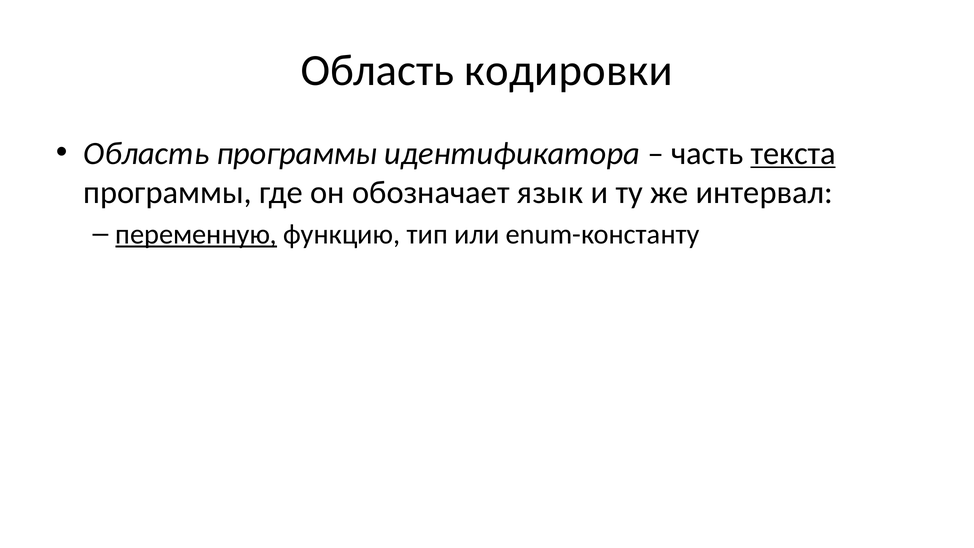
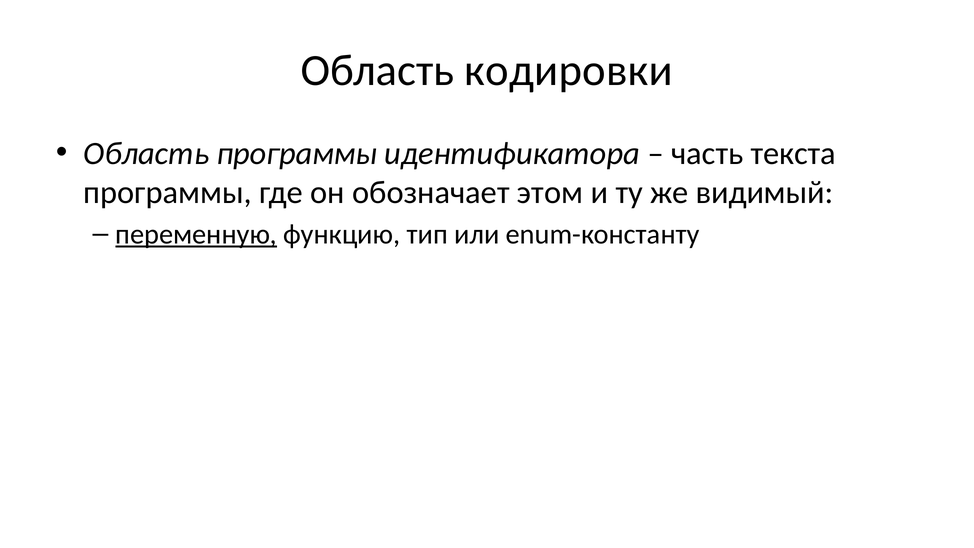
текста underline: present -> none
язык: язык -> этом
интервал: интервал -> видимый
